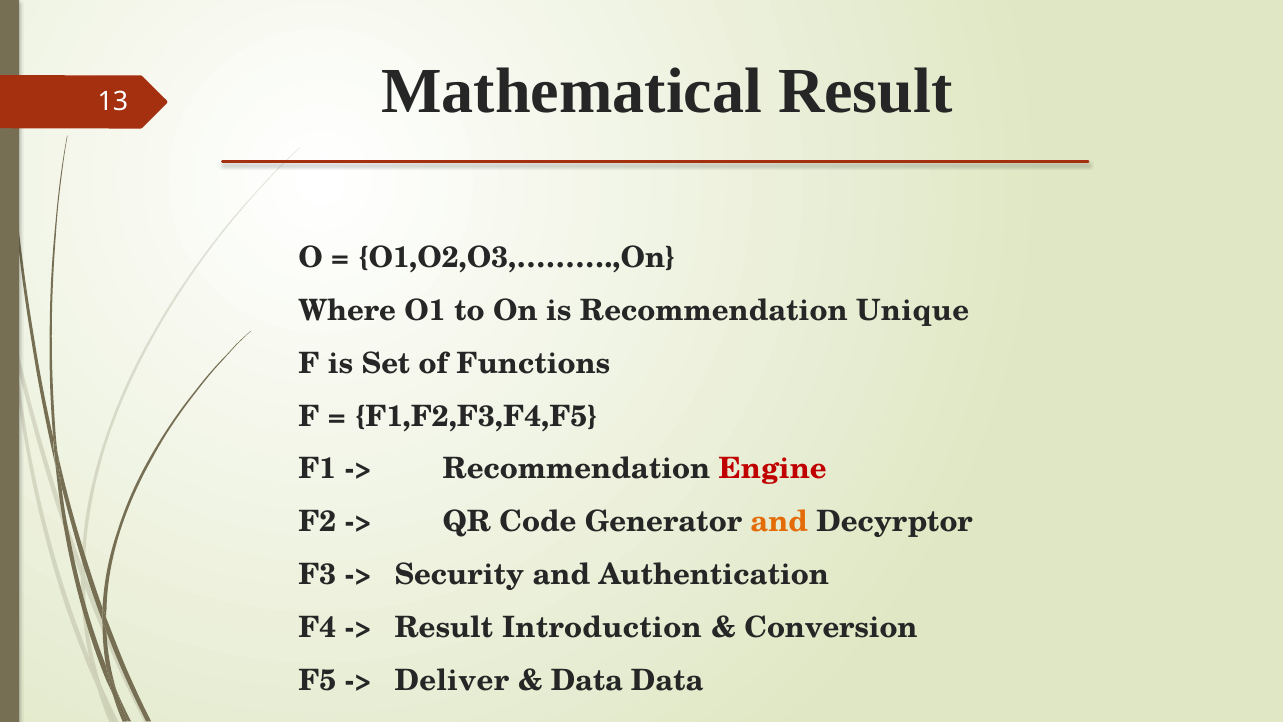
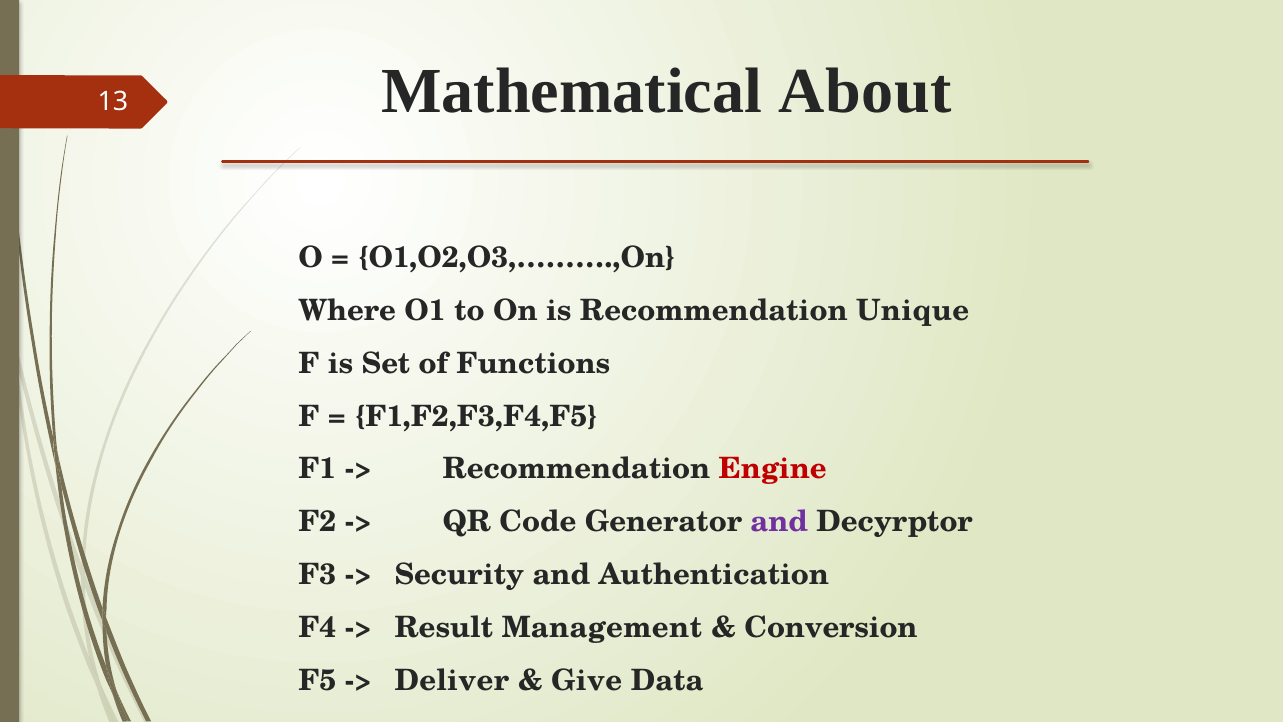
Mathematical Result: Result -> About
and at (779, 522) colour: orange -> purple
Introduction: Introduction -> Management
Data at (587, 681): Data -> Give
